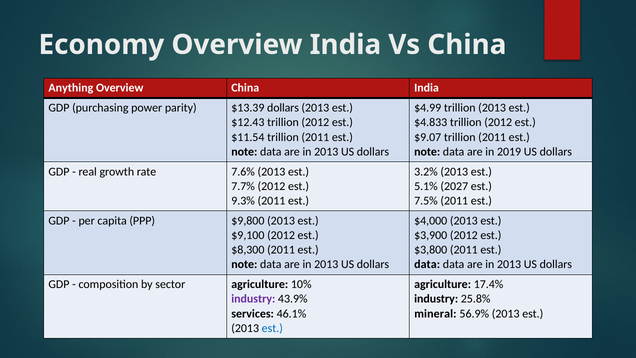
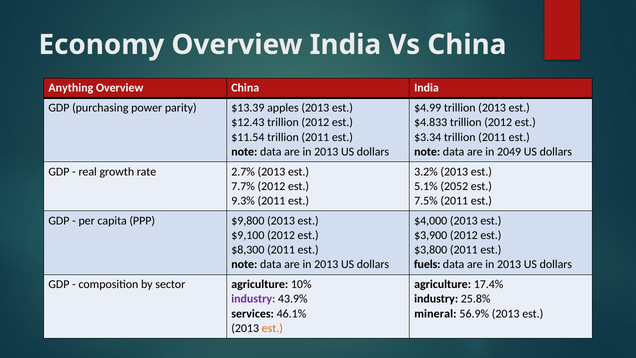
$13.39 dollars: dollars -> apples
$9.07: $9.07 -> $3.34
2019: 2019 -> 2049
7.6%: 7.6% -> 2.7%
2027: 2027 -> 2052
data at (427, 264): data -> fuels
est at (272, 328) colour: blue -> orange
